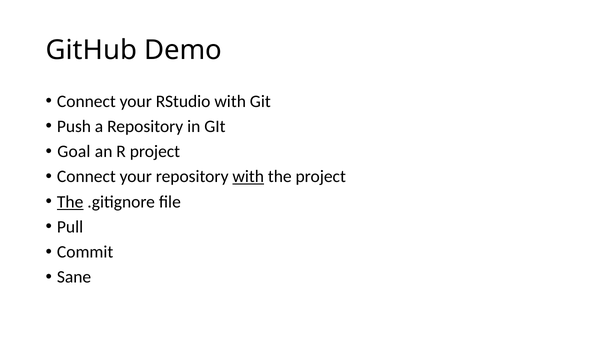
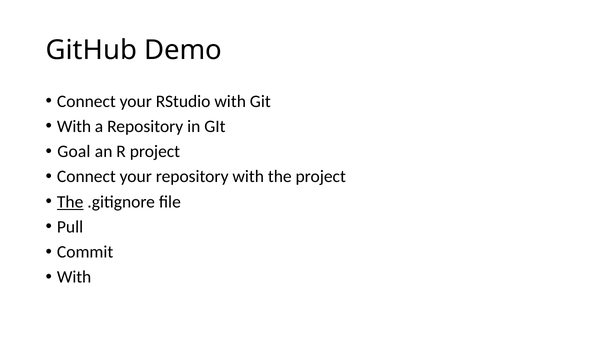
Push at (74, 127): Push -> With
with at (248, 177) underline: present -> none
Sane at (74, 278): Sane -> With
